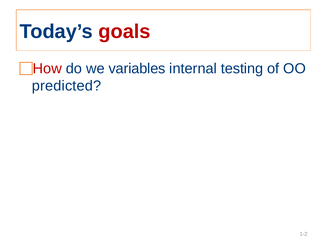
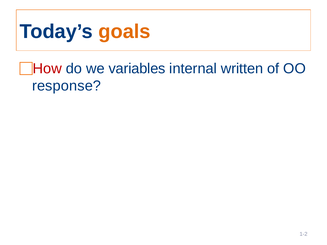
goals colour: red -> orange
testing: testing -> written
predicted: predicted -> response
